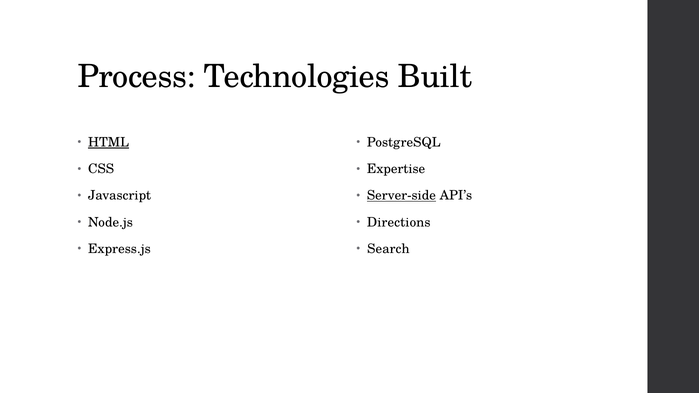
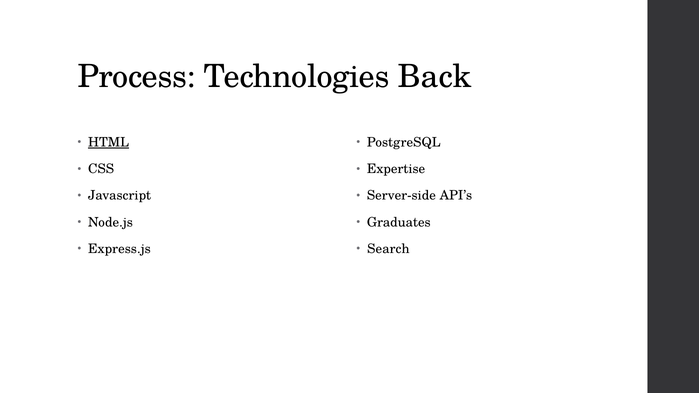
Built: Built -> Back
Server-side underline: present -> none
Directions: Directions -> Graduates
